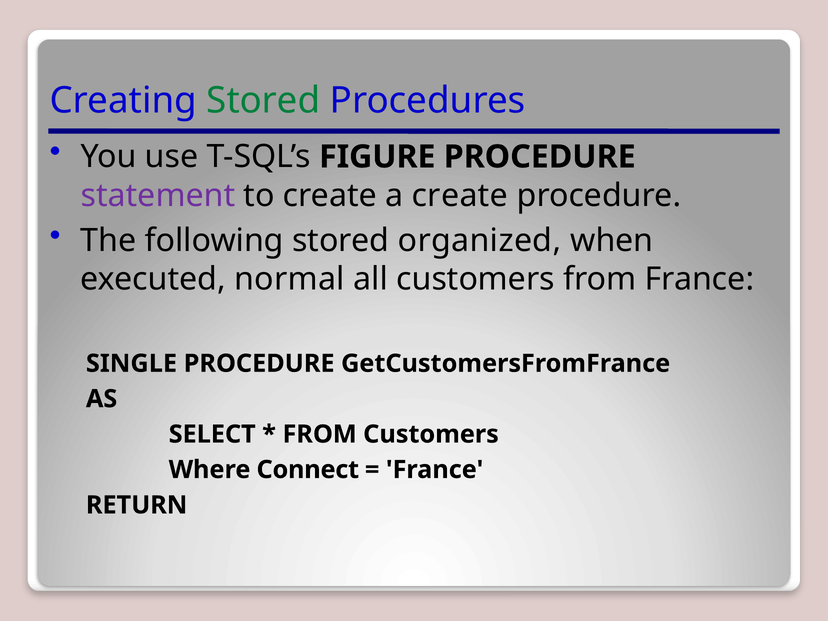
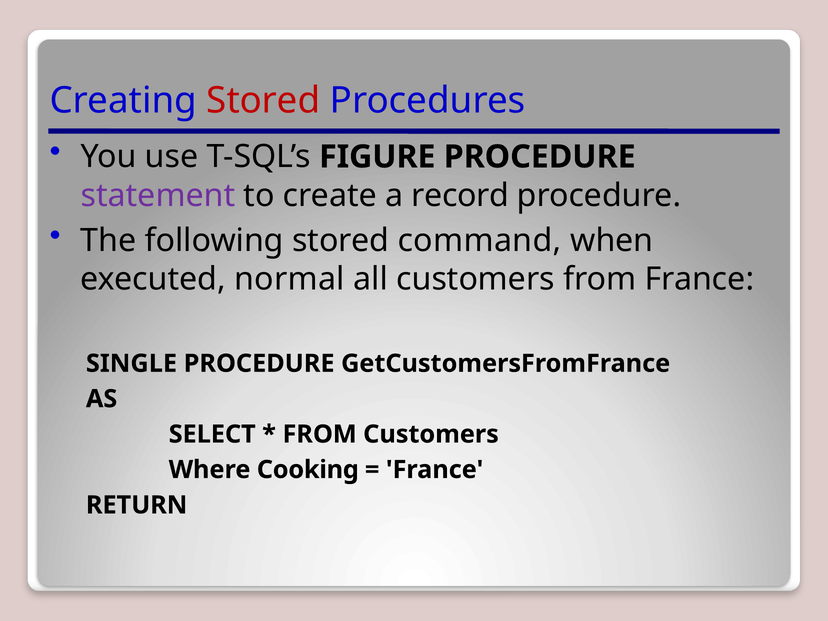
Stored at (263, 101) colour: green -> red
a create: create -> record
organized: organized -> command
Connect: Connect -> Cooking
